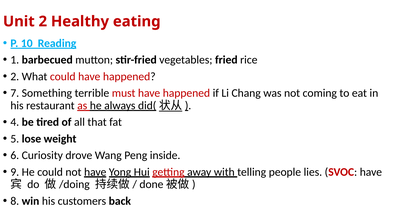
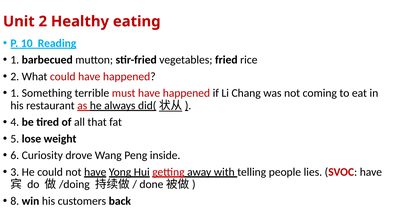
7 at (15, 93): 7 -> 1
9: 9 -> 3
